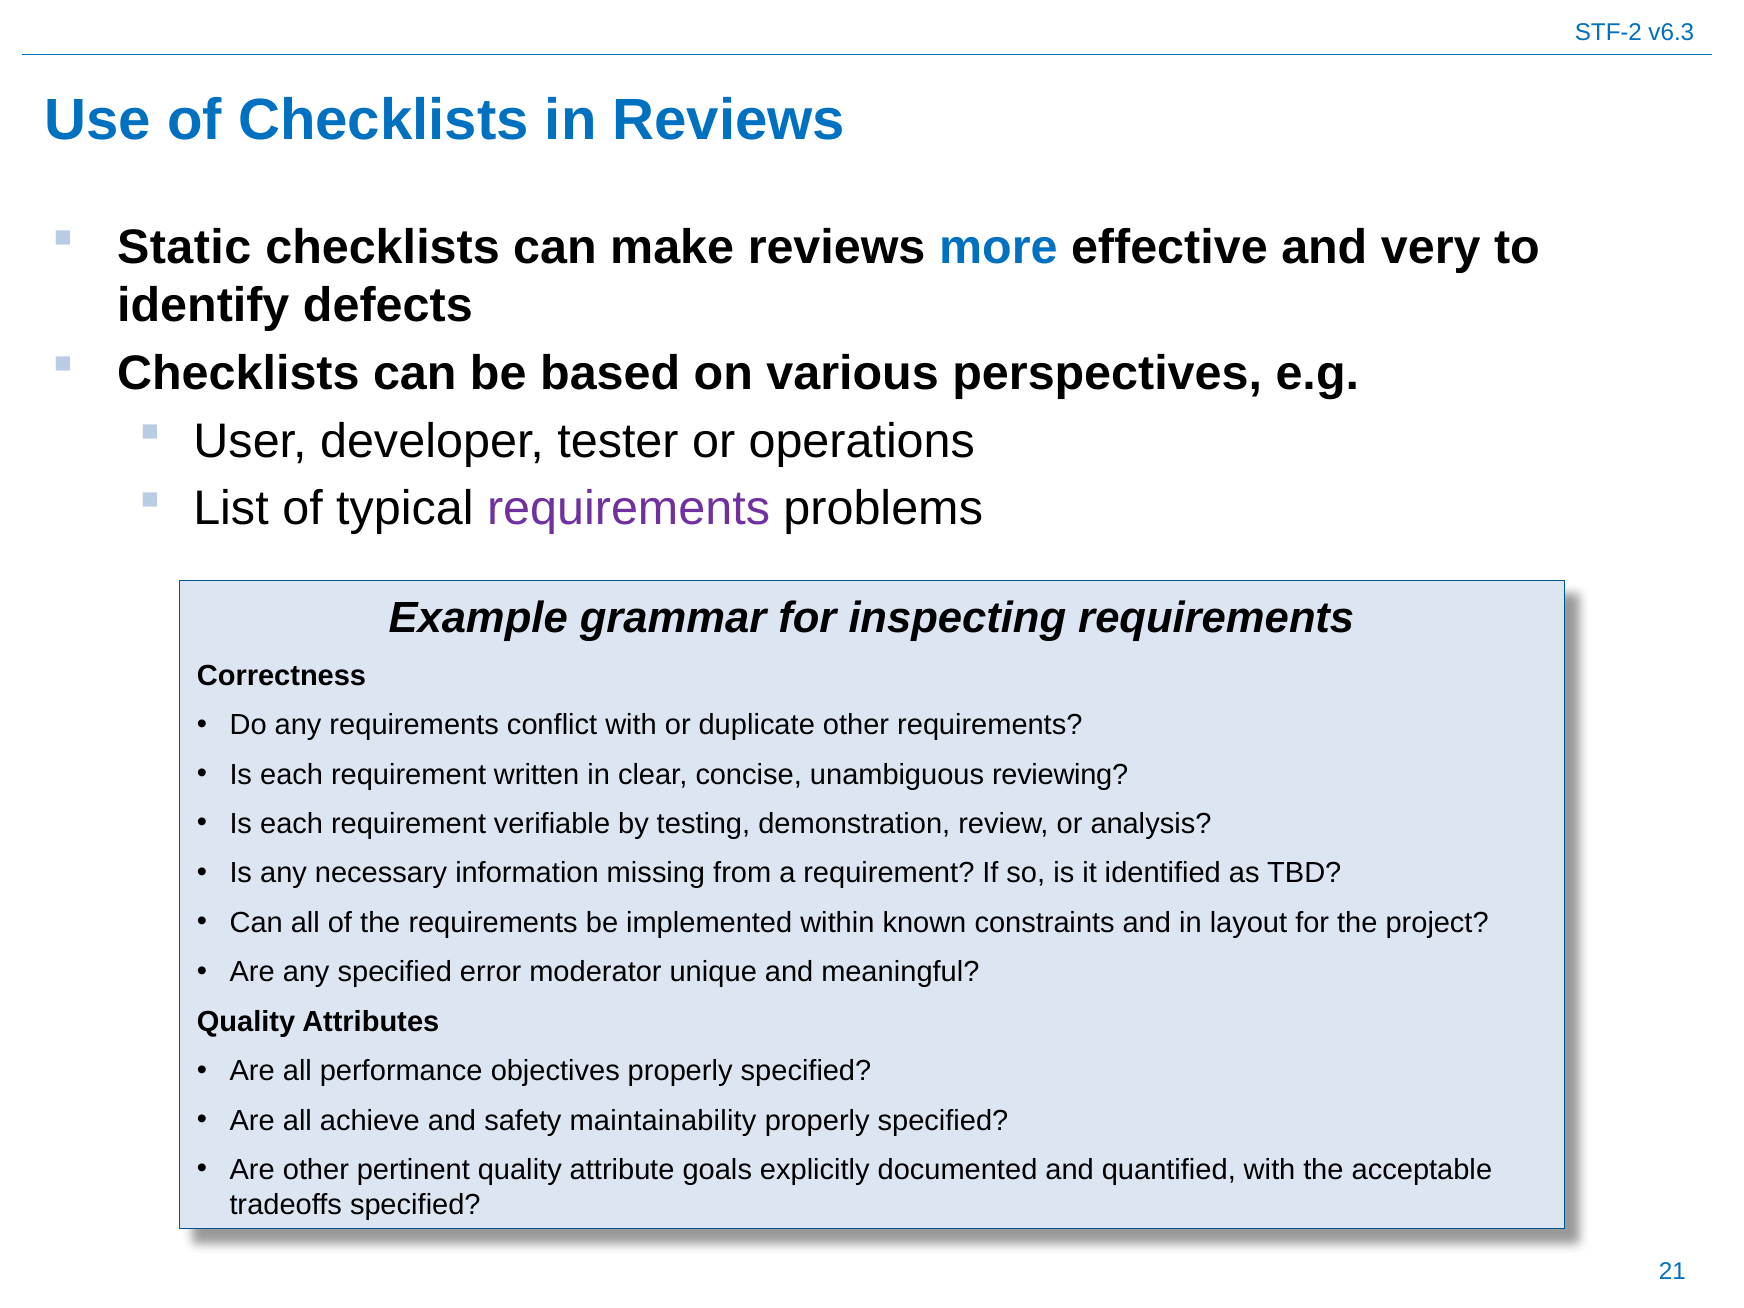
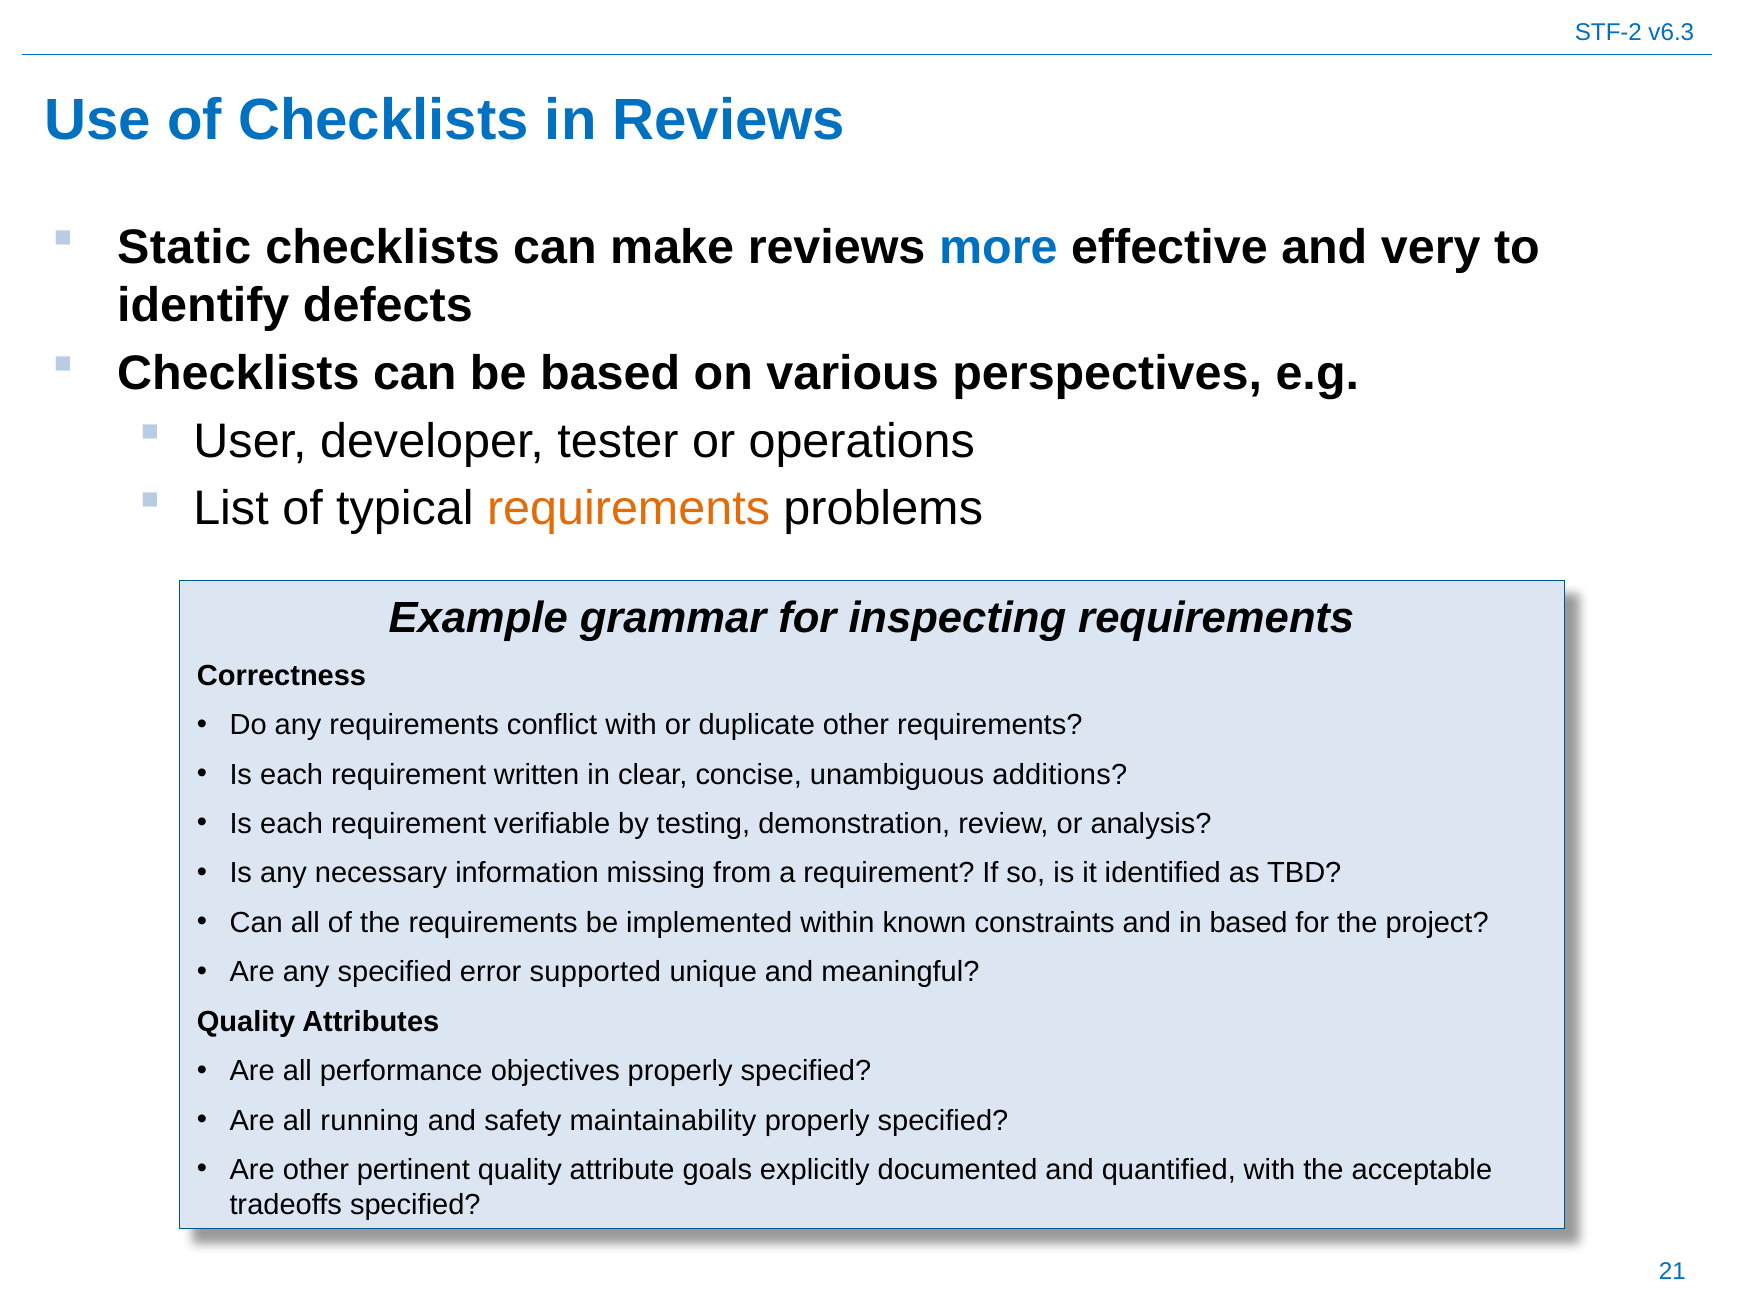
requirements at (629, 509) colour: purple -> orange
reviewing: reviewing -> additions
in layout: layout -> based
moderator: moderator -> supported
achieve: achieve -> running
